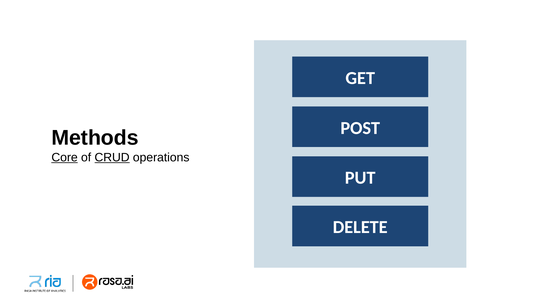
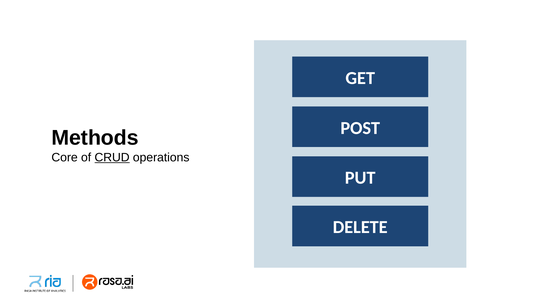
Core underline: present -> none
